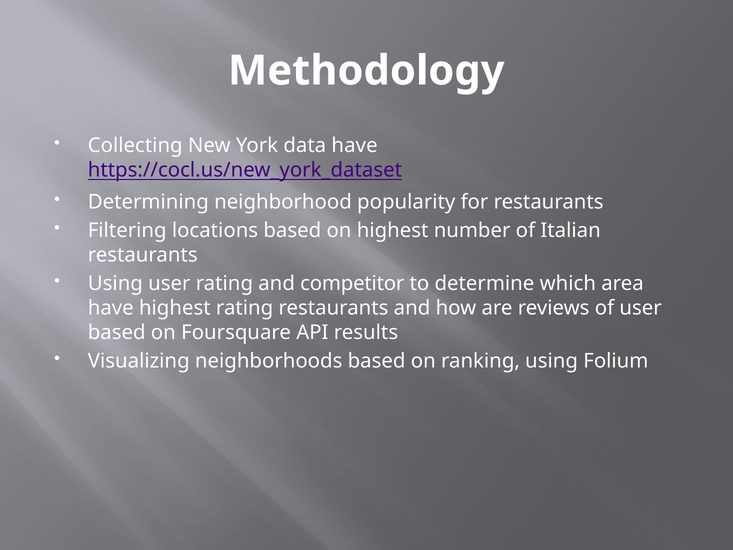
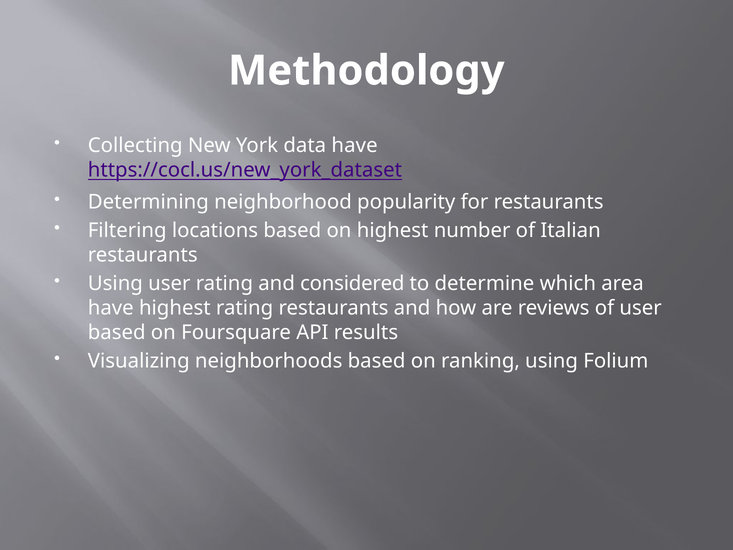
competitor: competitor -> considered
